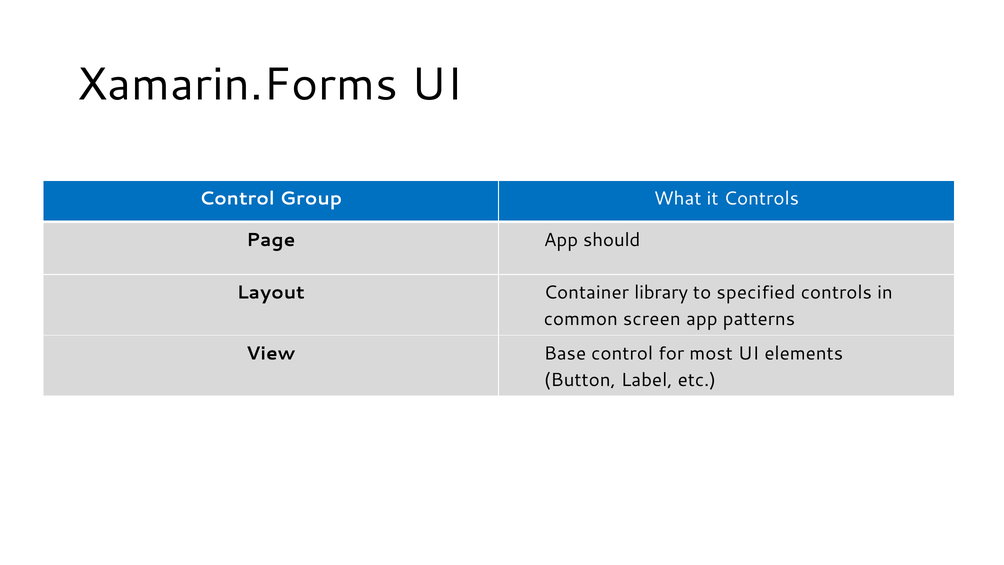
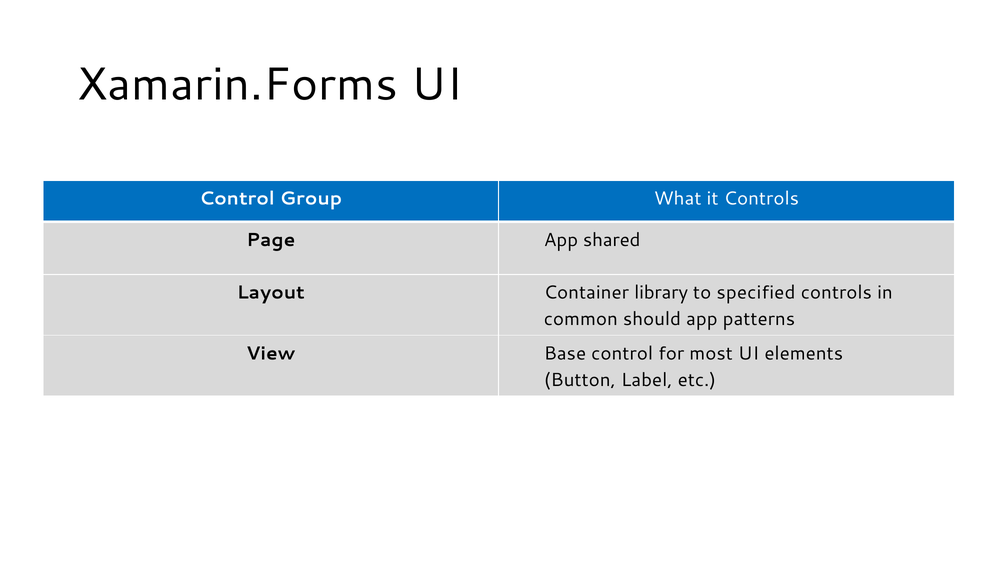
should: should -> shared
screen: screen -> should
